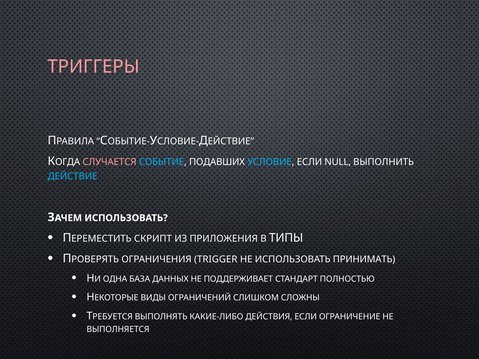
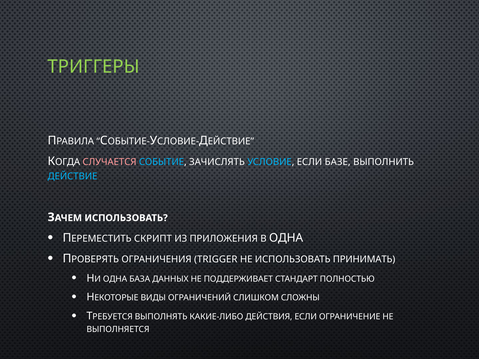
ТРИГГЕРЫ colour: pink -> light green
ПОДАВШИХ: ПОДАВШИХ -> ЗАЧИСЛЯТЬ
NULL: NULL -> БАЗЕ
В ТИПЫ: ТИПЫ -> ОДНА
